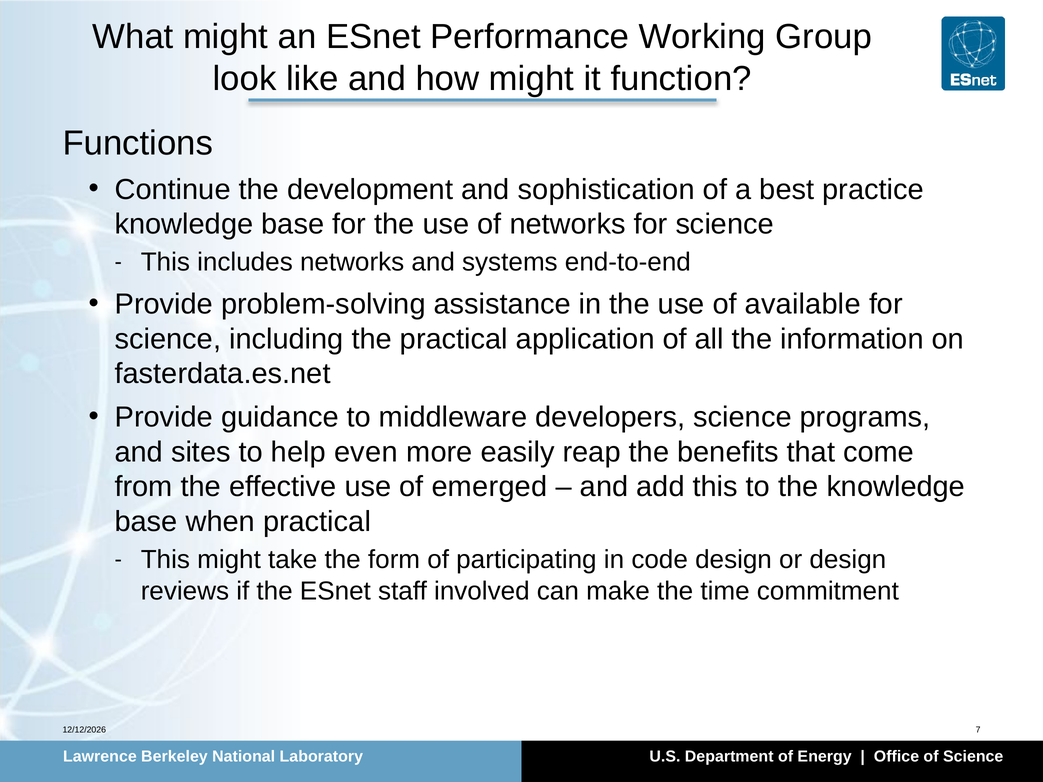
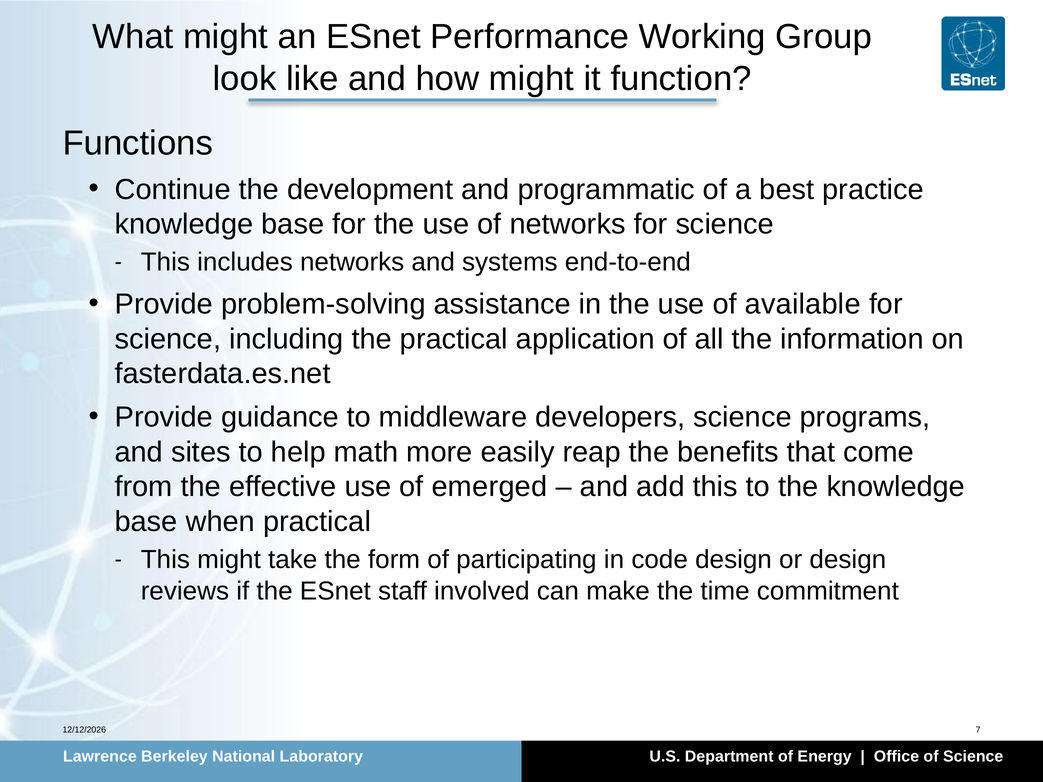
sophistication: sophistication -> programmatic
even: even -> math
